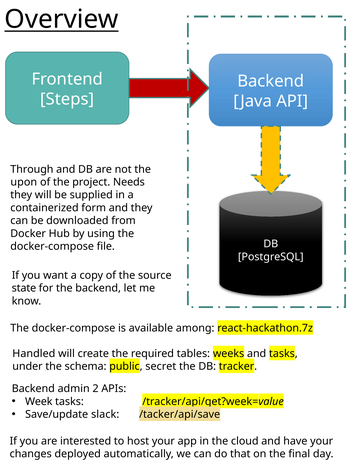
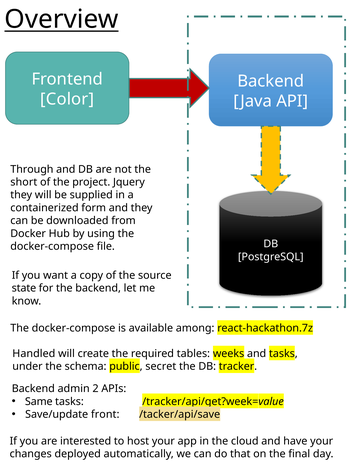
Steps: Steps -> Color
upon: upon -> short
Needs: Needs -> Jquery
Week: Week -> Same
slack: slack -> front
